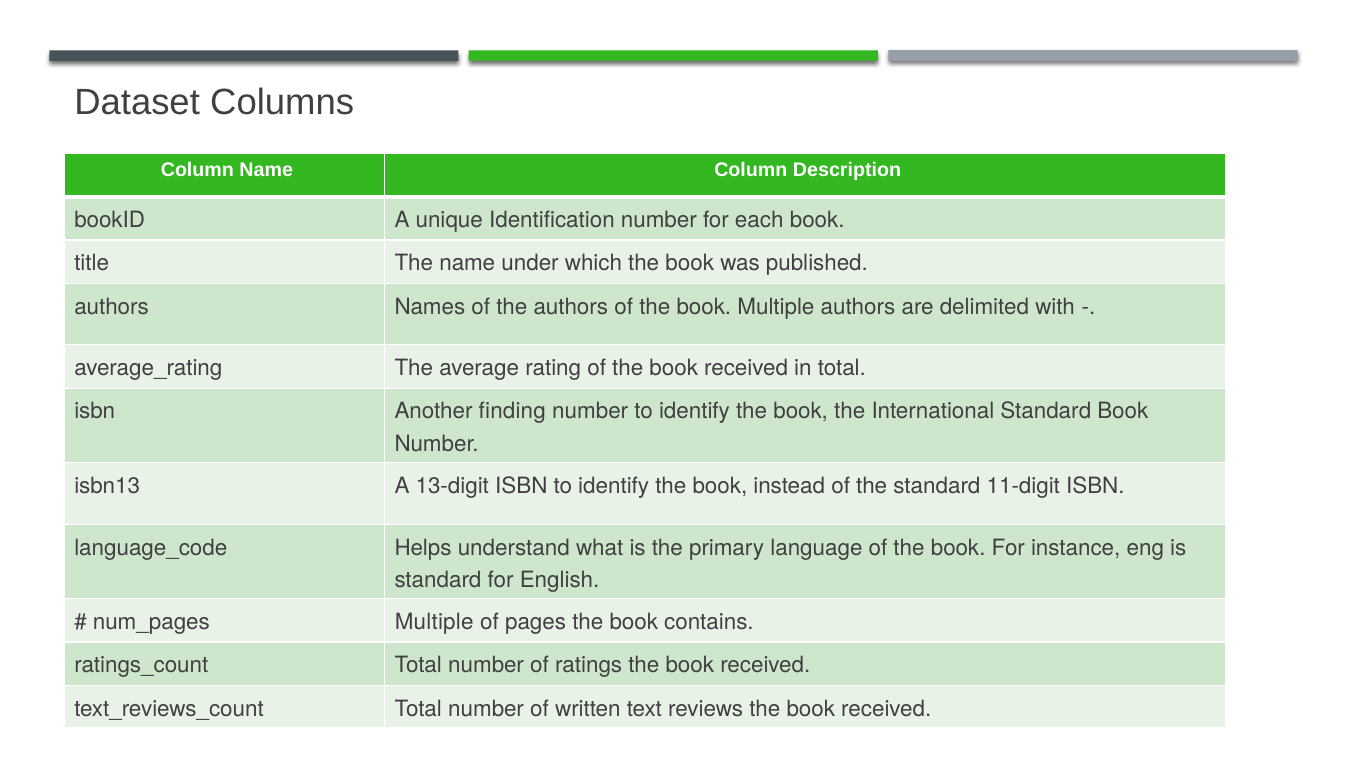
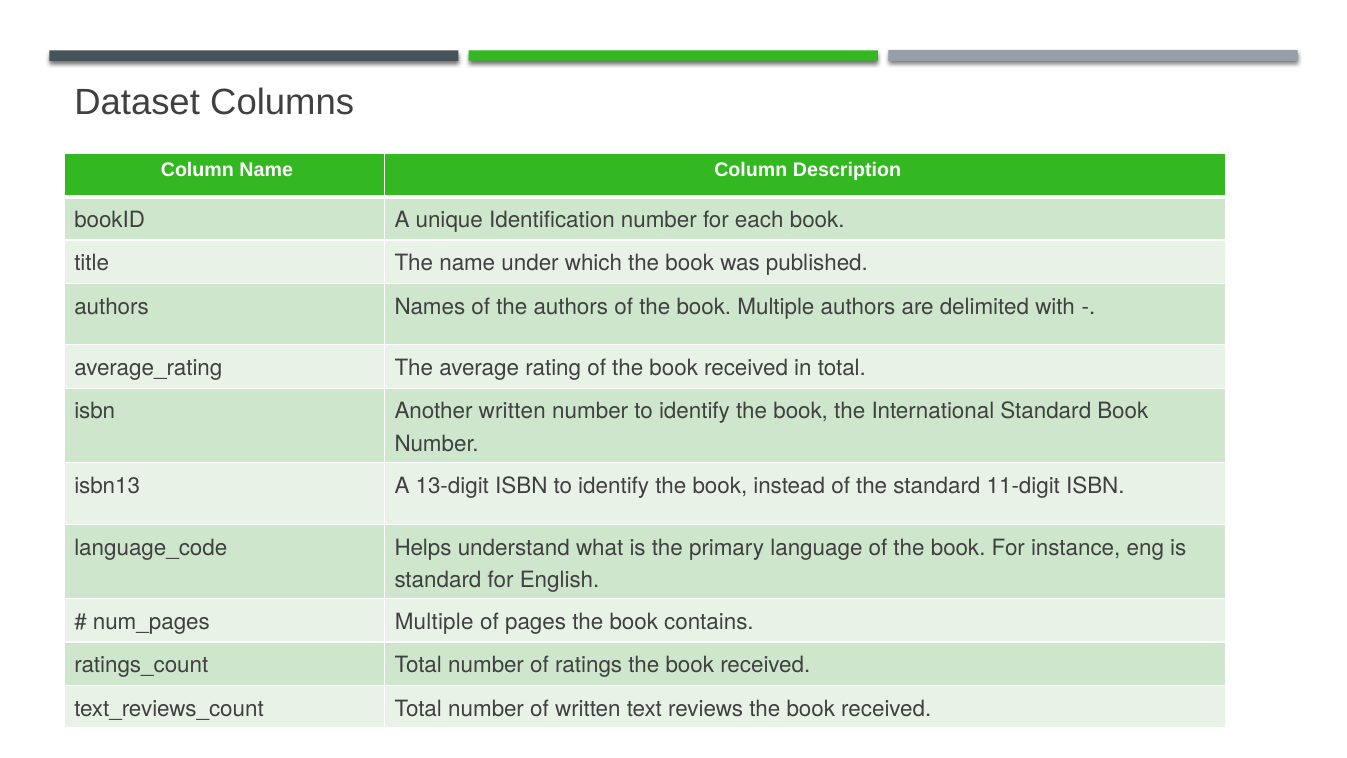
Another finding: finding -> written
